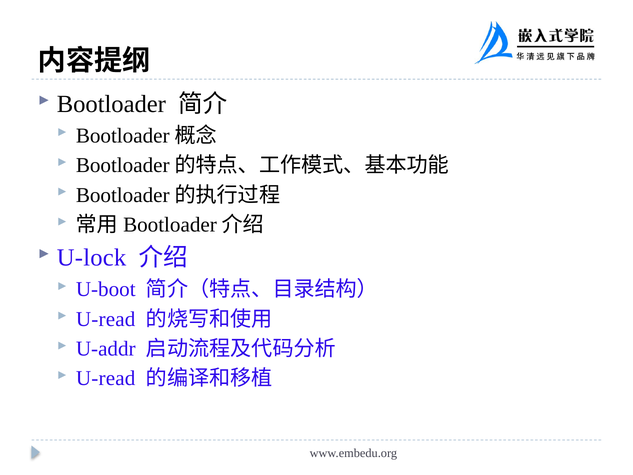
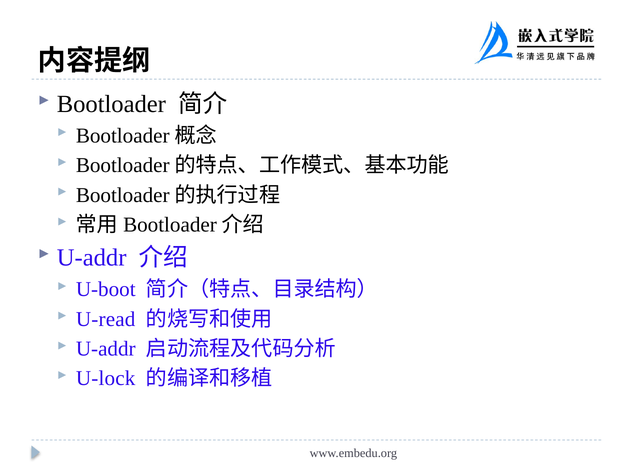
U-lock at (92, 258): U-lock -> U-addr
U-read at (106, 378): U-read -> U-lock
